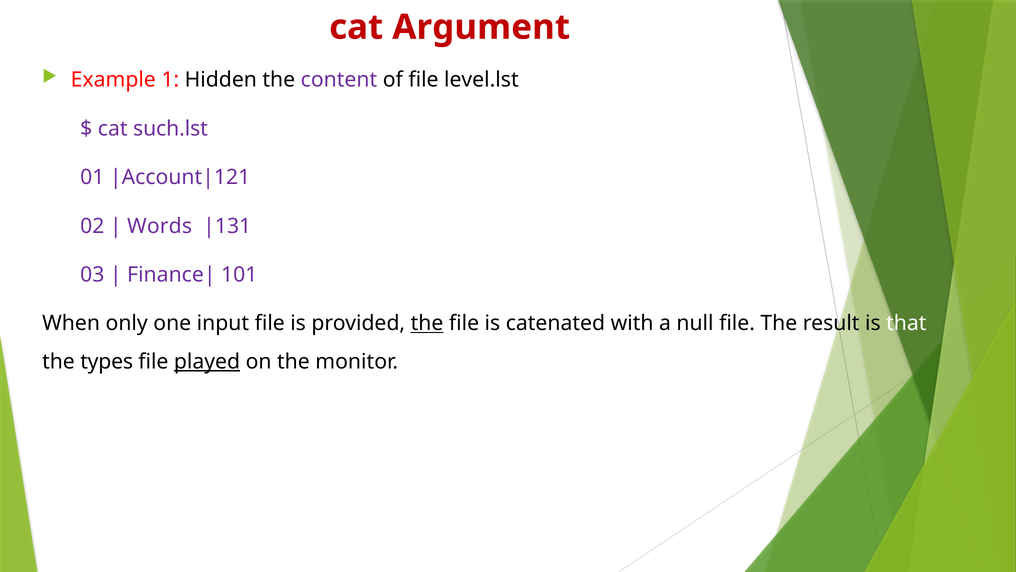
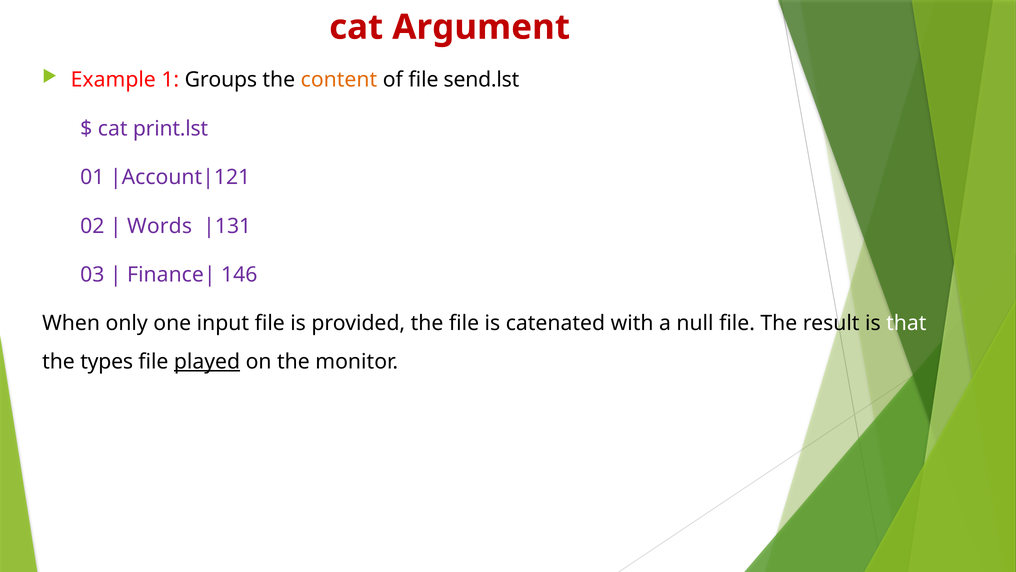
Hidden: Hidden -> Groups
content colour: purple -> orange
level.lst: level.lst -> send.lst
such.lst: such.lst -> print.lst
101: 101 -> 146
the at (427, 323) underline: present -> none
